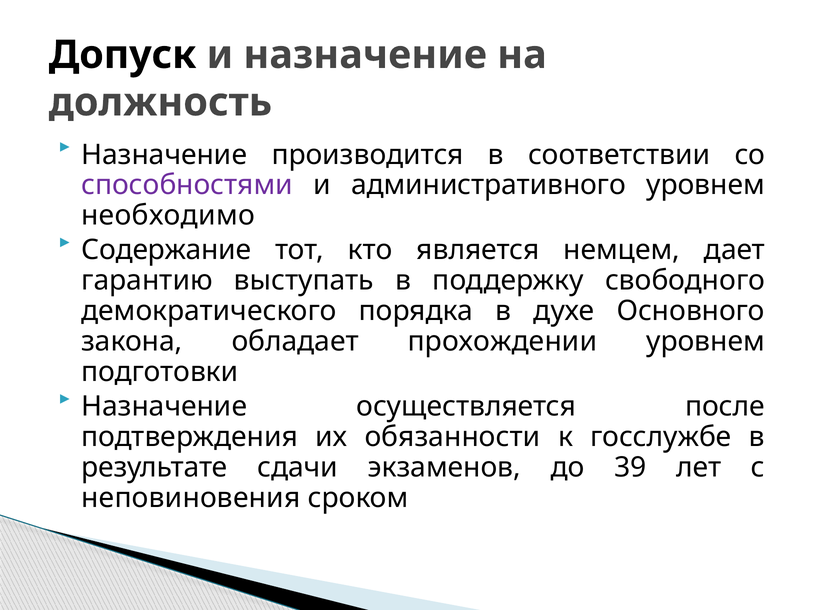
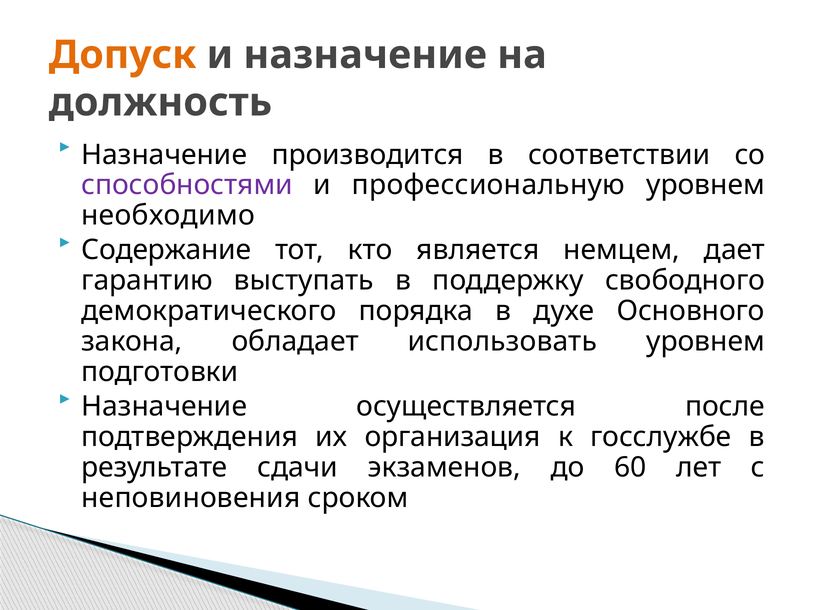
Допуск colour: black -> orange
административного: административного -> профессиональную
прохождении: прохождении -> использовать
обязанности: обязанности -> организация
39: 39 -> 60
